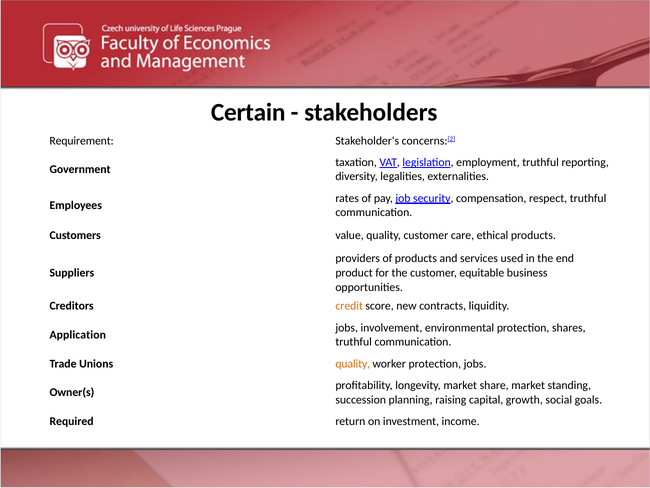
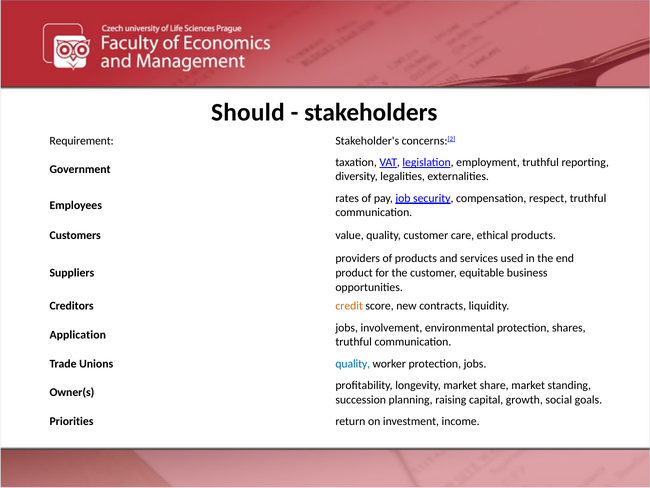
Certain: Certain -> Should
quality at (353, 363) colour: orange -> blue
Required: Required -> Priorities
